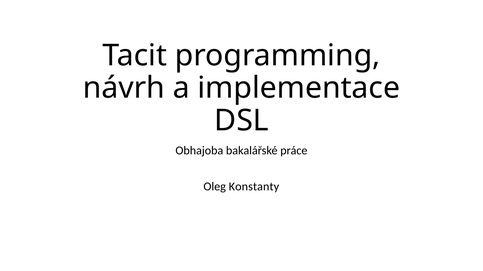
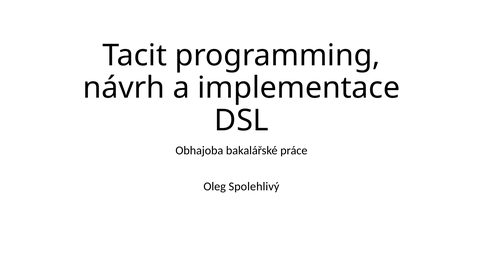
Konstanty: Konstanty -> Spolehlivý
